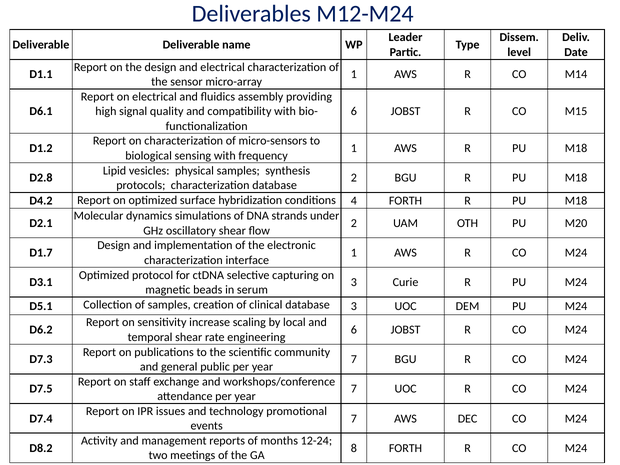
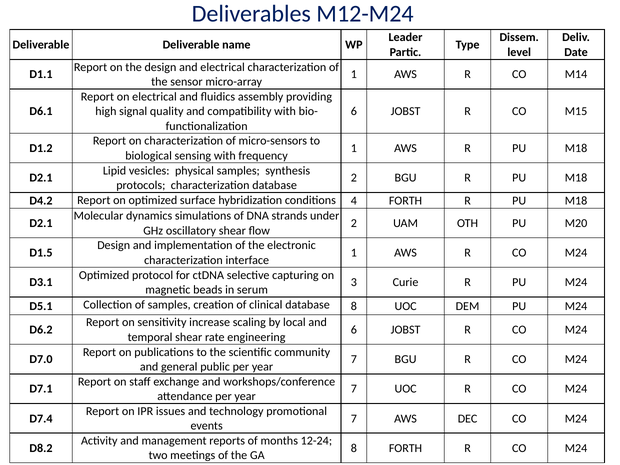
D2.8 at (41, 178): D2.8 -> D2.1
D1.7: D1.7 -> D1.5
database 3: 3 -> 8
D7.3: D7.3 -> D7.0
D7.5: D7.5 -> D7.1
